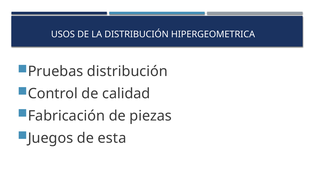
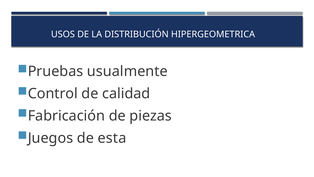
Pruebas distribución: distribución -> usualmente
